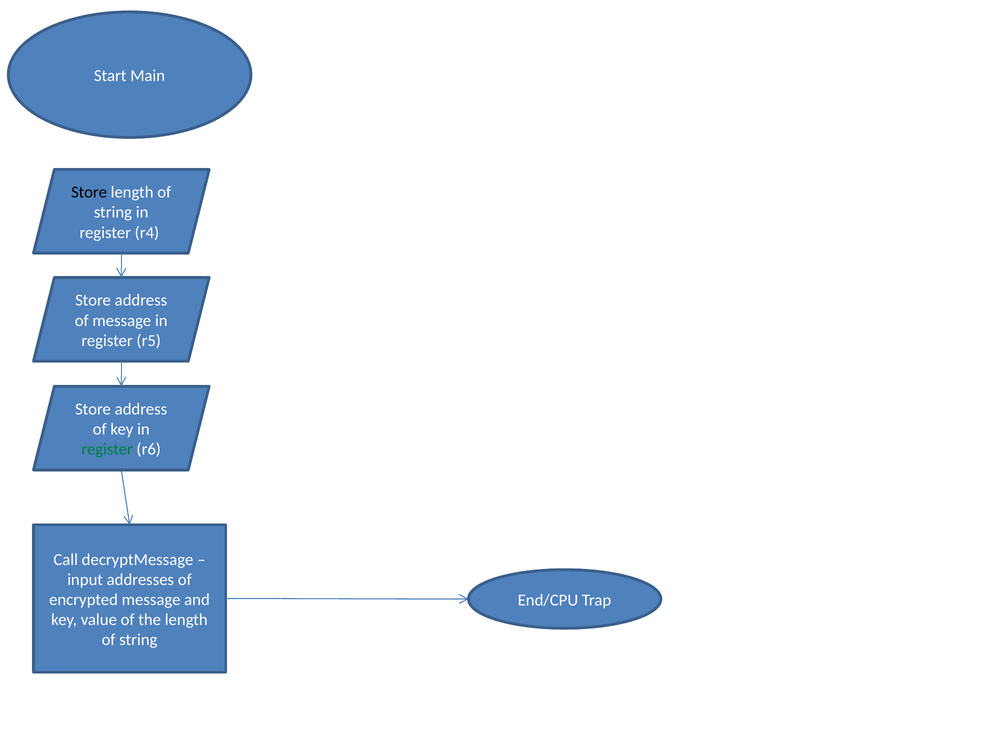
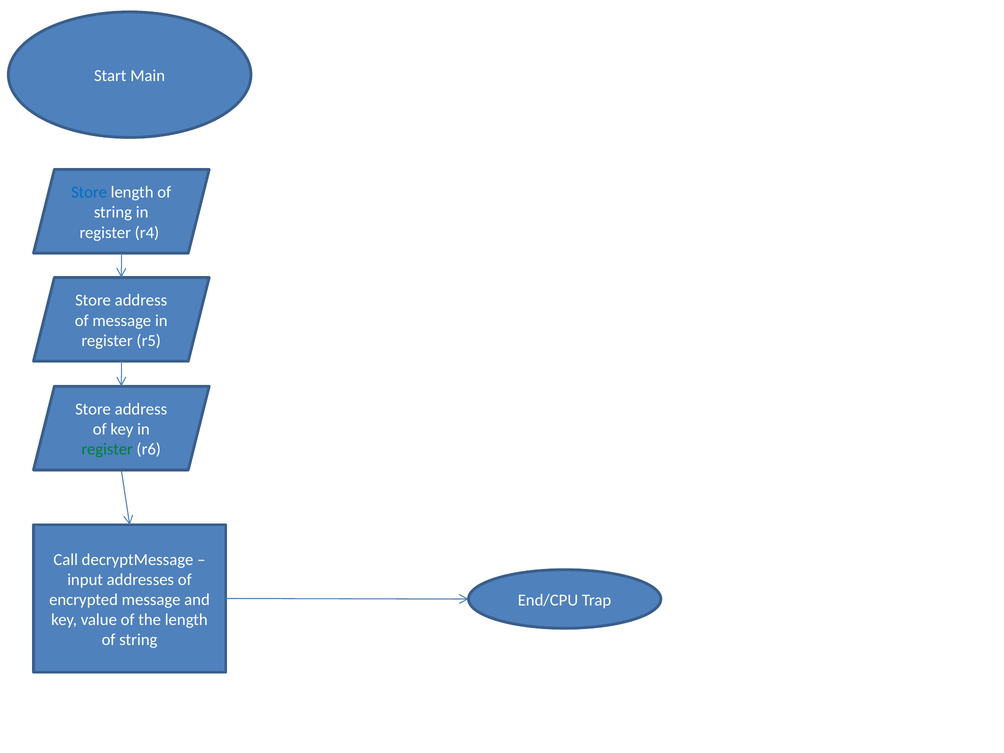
Store at (89, 192) colour: black -> blue
